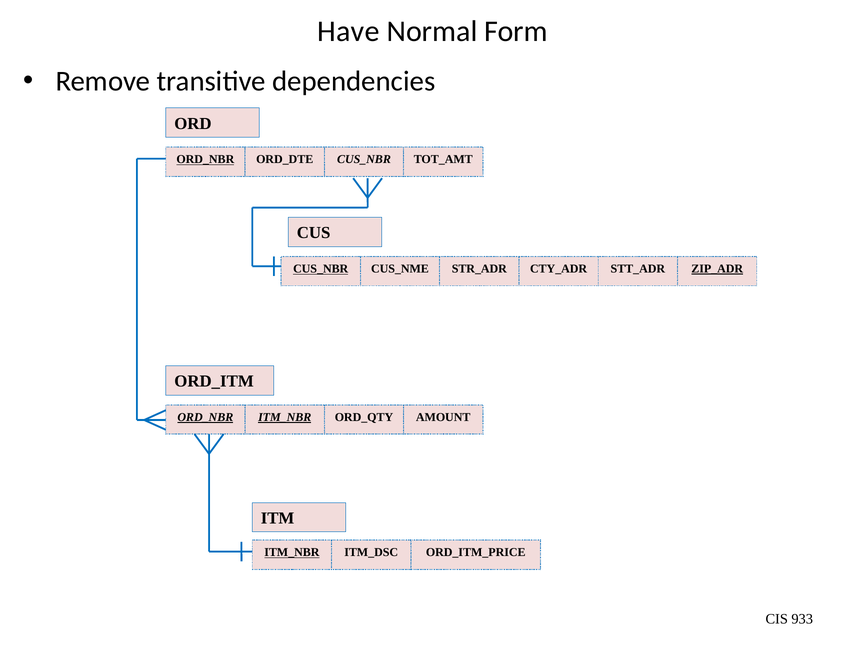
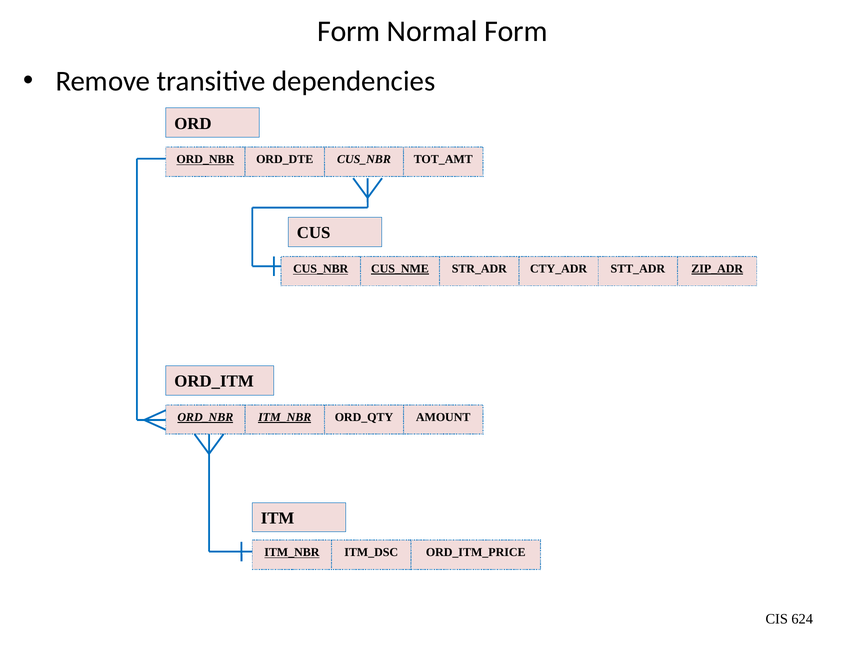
Have at (348, 32): Have -> Form
CUS_NME underline: none -> present
933: 933 -> 624
